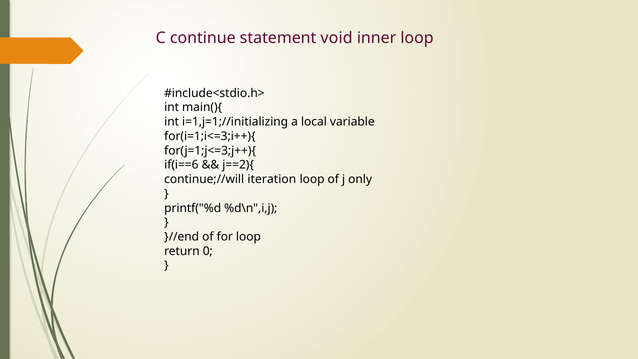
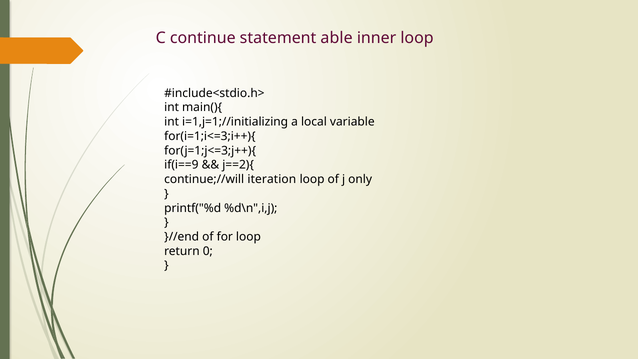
void: void -> able
if(i==6: if(i==6 -> if(i==9
